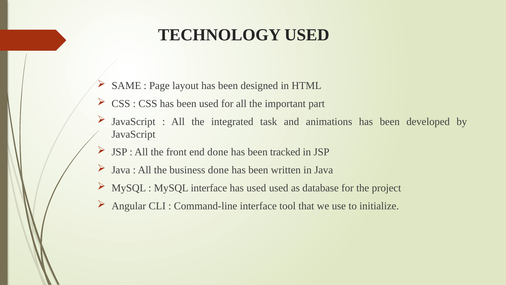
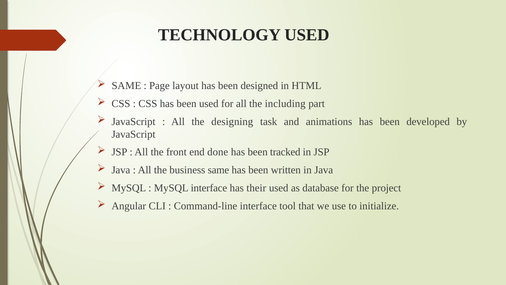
important: important -> including
integrated: integrated -> designing
business done: done -> same
has used: used -> their
